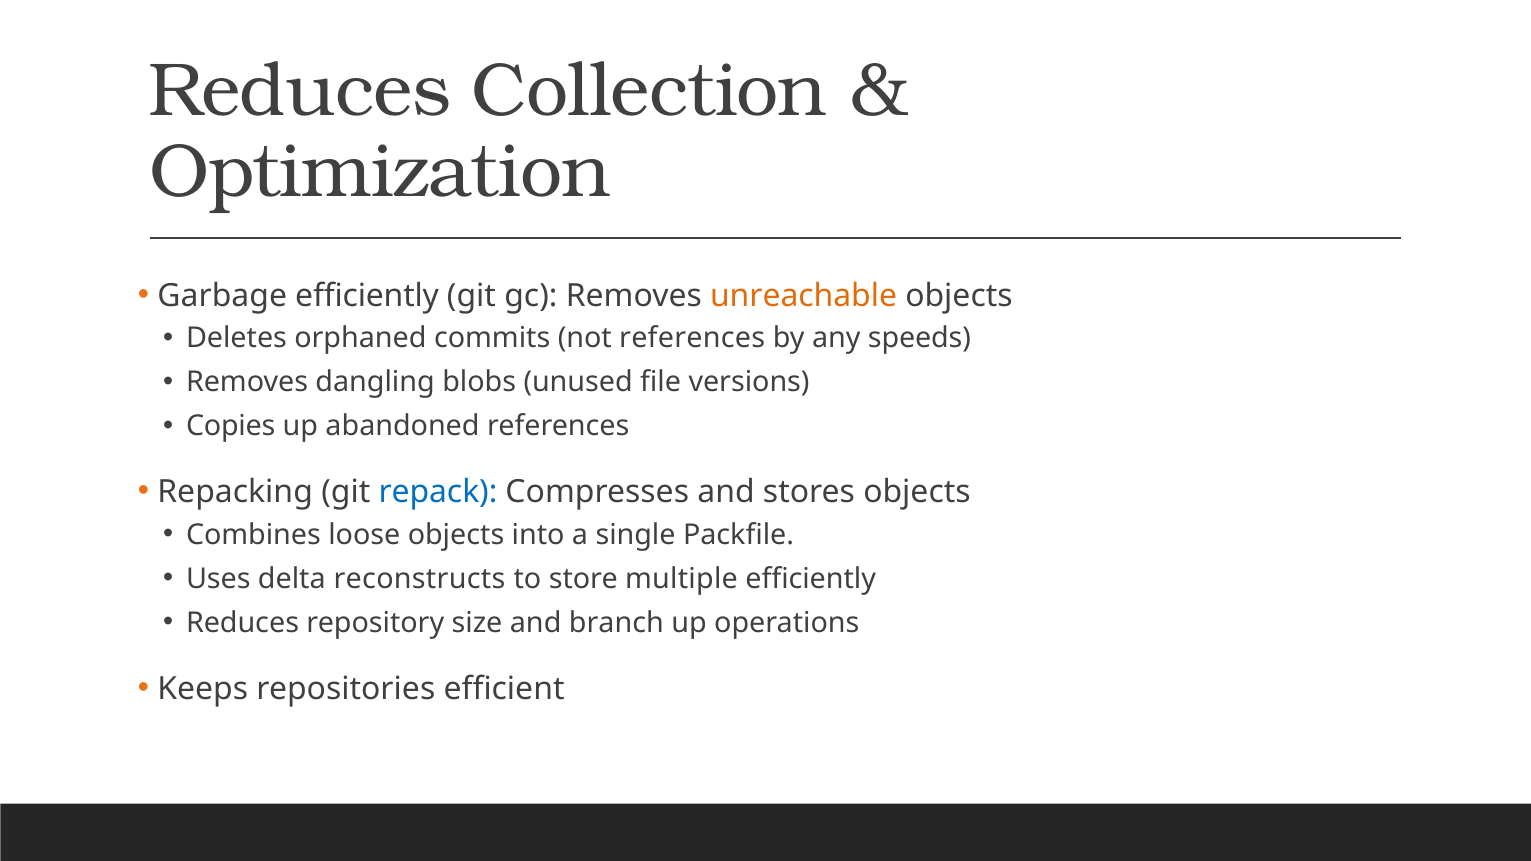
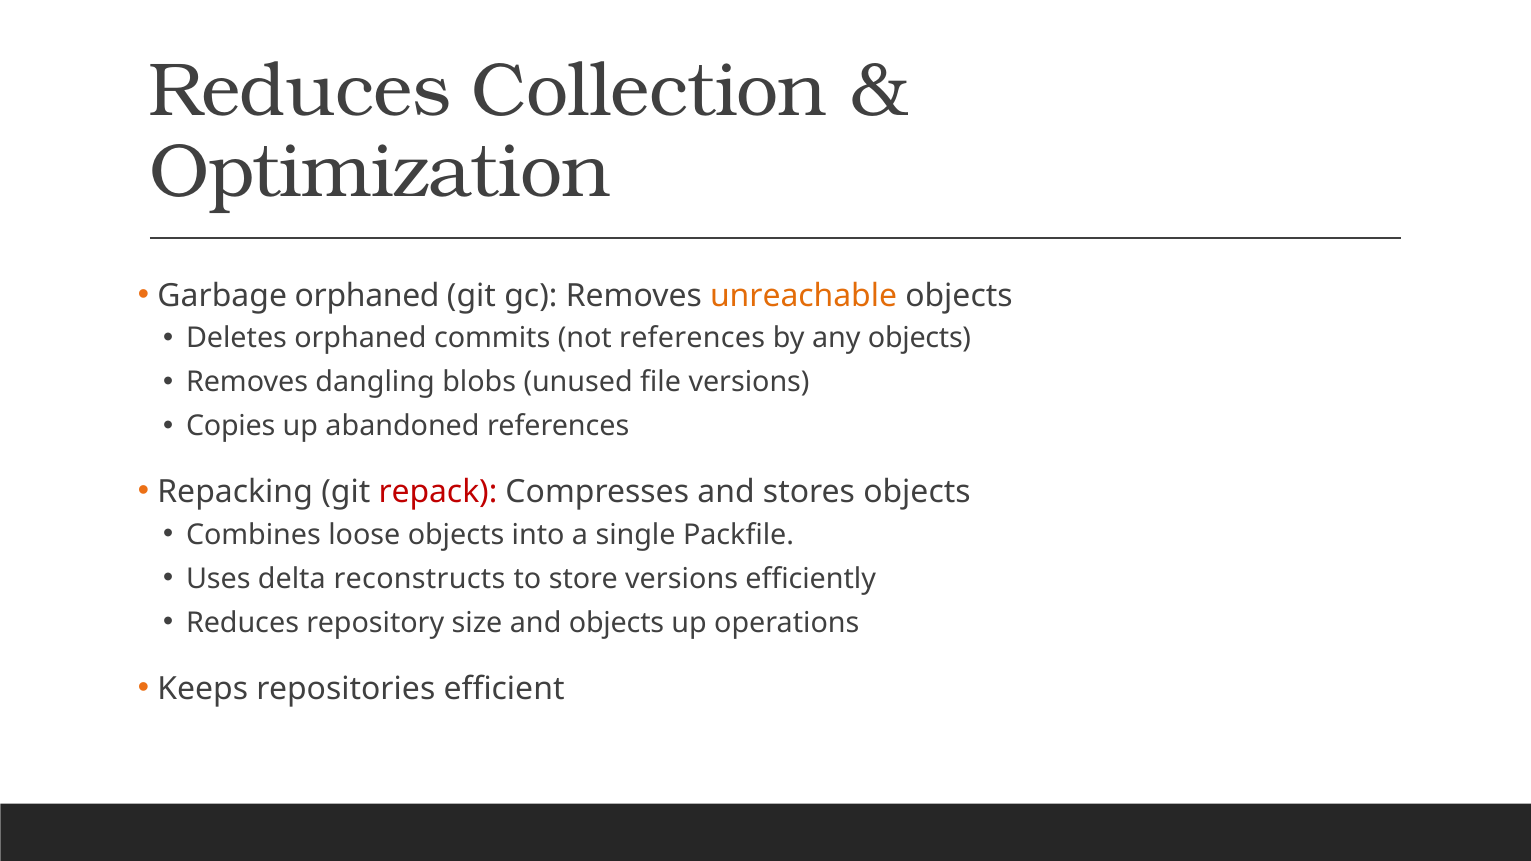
Garbage efficiently: efficiently -> orphaned
any speeds: speeds -> objects
repack colour: blue -> red
store multiple: multiple -> versions
and branch: branch -> objects
